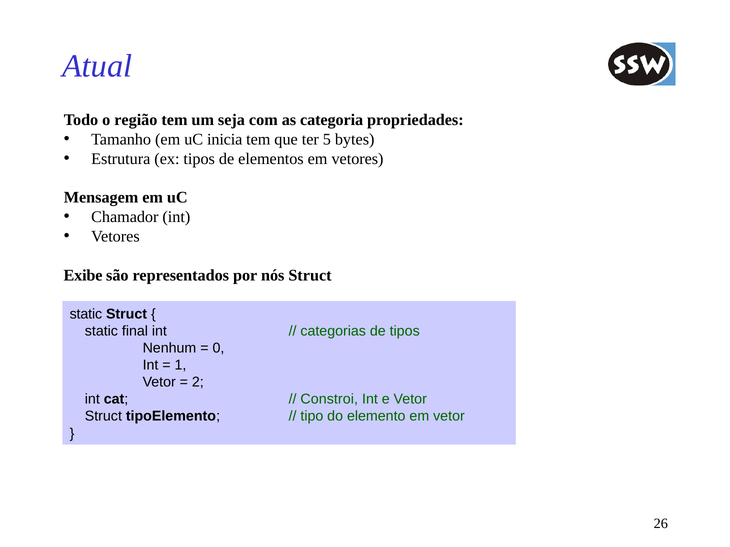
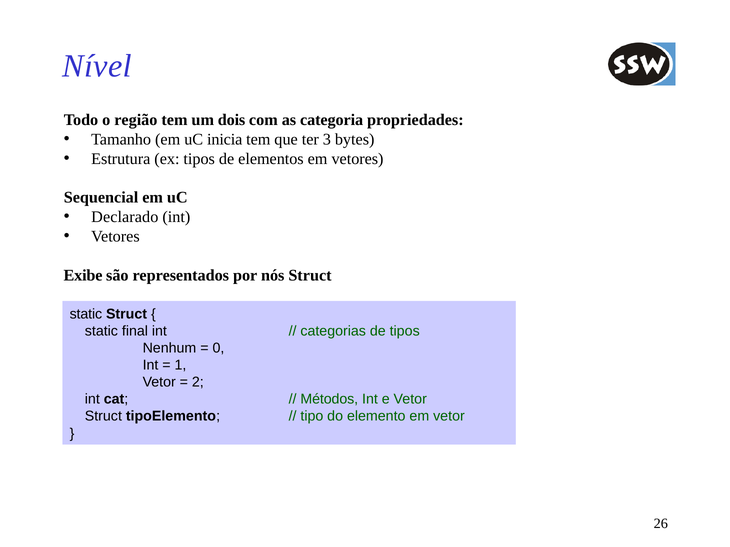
Atual: Atual -> Nível
seja: seja -> dois
5: 5 -> 3
Mensagem: Mensagem -> Sequencial
Chamador: Chamador -> Declarado
Constroi: Constroi -> Métodos
